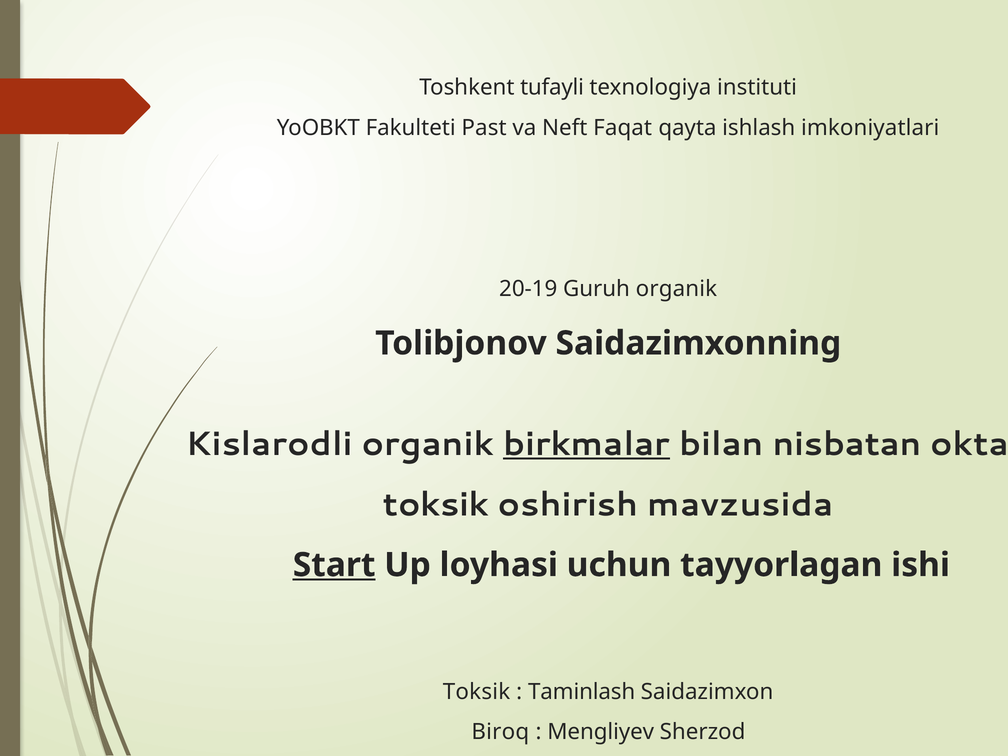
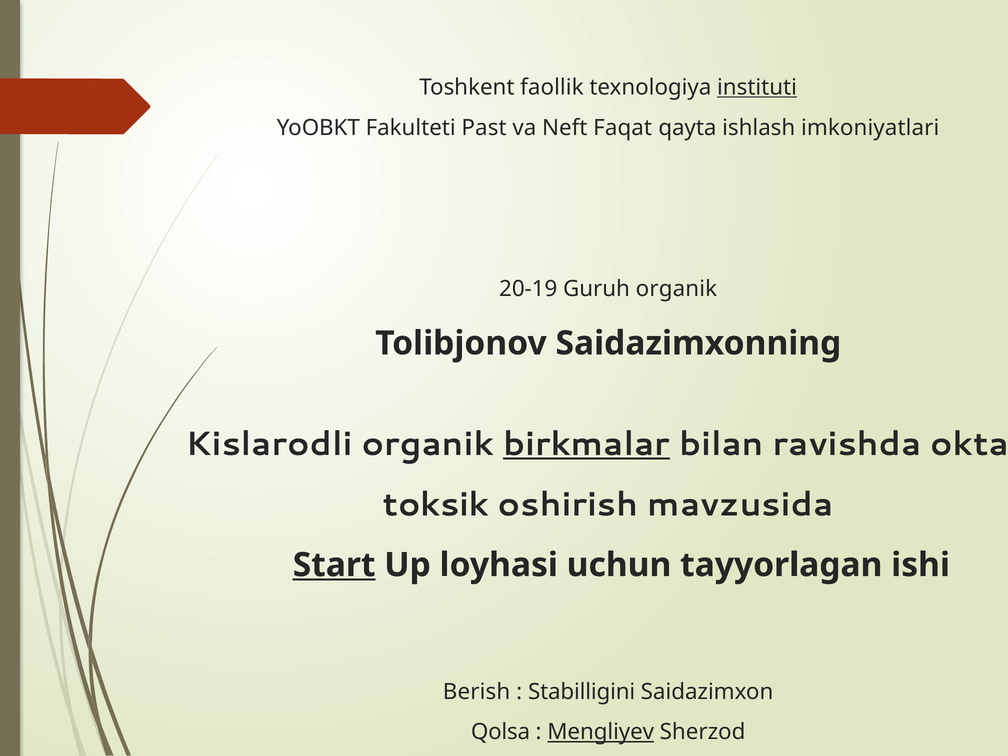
tufayli: tufayli -> faollik
instituti underline: none -> present
nisbatan: nisbatan -> ravishda
Toksik at (477, 692): Toksik -> Berish
Taminlash: Taminlash -> Stabilligini
Biroq: Biroq -> Qolsa
Mengliyev underline: none -> present
